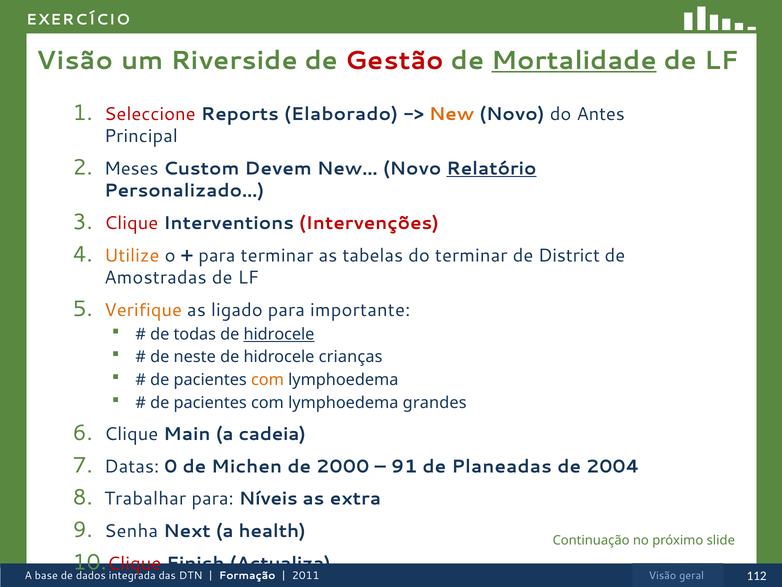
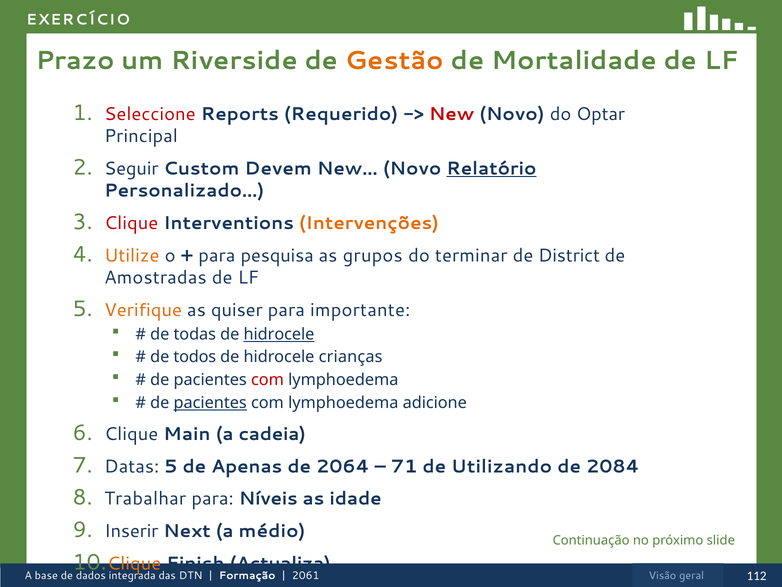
Visão at (75, 60): Visão -> Prazo
Gestão colour: red -> orange
Mortalidade underline: present -> none
Elaborado: Elaborado -> Requerido
New colour: orange -> red
Antes: Antes -> Optar
Meses: Meses -> Seguir
Intervenções colour: red -> orange
para terminar: terminar -> pesquisa
tabelas: tabelas -> grupos
ligado: ligado -> quiser
neste: neste -> todos
com at (267, 380) colour: orange -> red
pacientes at (210, 402) underline: none -> present
grandes: grandes -> adicione
Datas 0: 0 -> 5
Michen: Michen -> Apenas
2000: 2000 -> 2064
91: 91 -> 71
Planeadas: Planeadas -> Utilizando
2004: 2004 -> 2084
extra: extra -> idade
Senha: Senha -> Inserir
health: health -> médio
Clique at (134, 563) colour: red -> orange
2011: 2011 -> 2061
